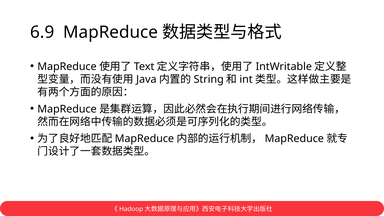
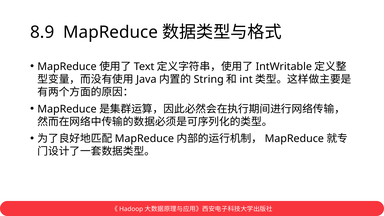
6.9: 6.9 -> 8.9
